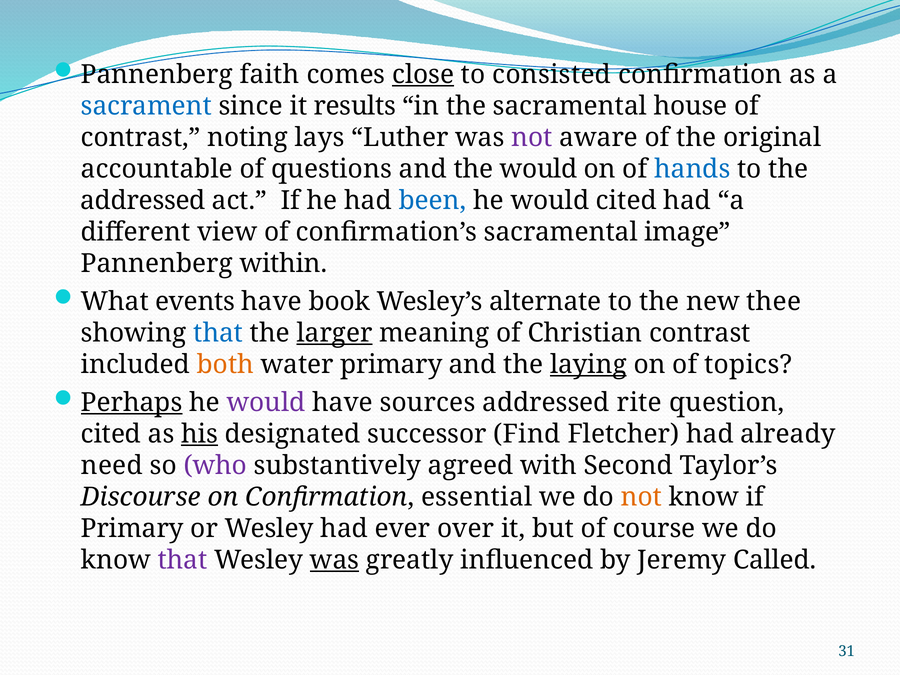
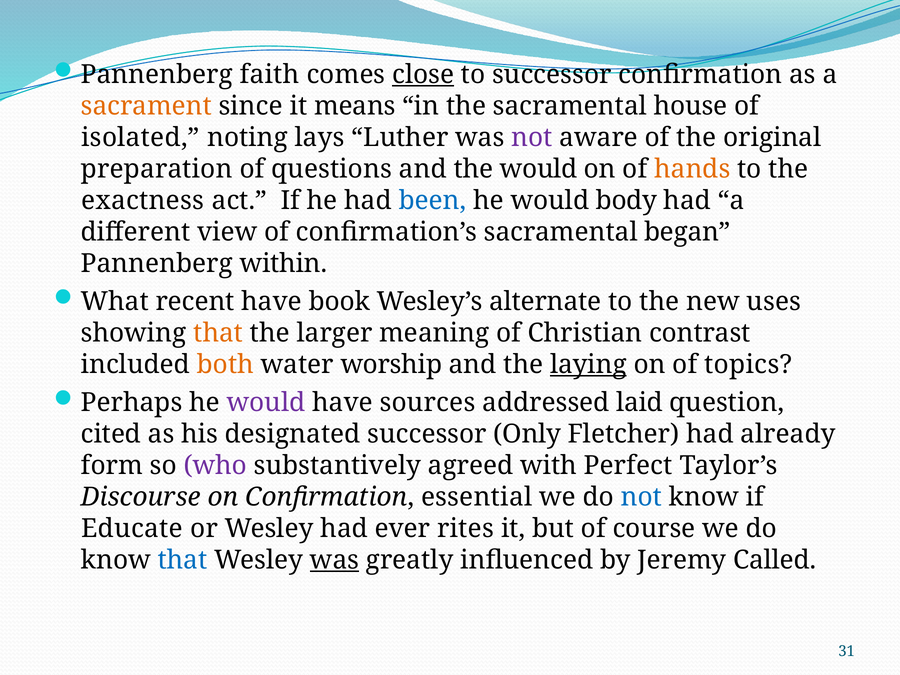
to consisted: consisted -> successor
sacrament colour: blue -> orange
results: results -> means
contrast at (141, 138): contrast -> isolated
accountable: accountable -> preparation
hands colour: blue -> orange
addressed at (143, 201): addressed -> exactness
would cited: cited -> body
image: image -> began
events: events -> recent
thee: thee -> uses
that at (218, 333) colour: blue -> orange
larger underline: present -> none
water primary: primary -> worship
Perhaps underline: present -> none
rite: rite -> laid
his underline: present -> none
Find: Find -> Only
need: need -> form
Second: Second -> Perfect
not at (641, 497) colour: orange -> blue
Primary at (132, 529): Primary -> Educate
over: over -> rites
that at (183, 560) colour: purple -> blue
